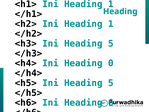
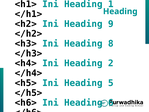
<h2> Ini Heading 1: 1 -> 9
<h3> Ini Heading 5: 5 -> 8
0: 0 -> 2
